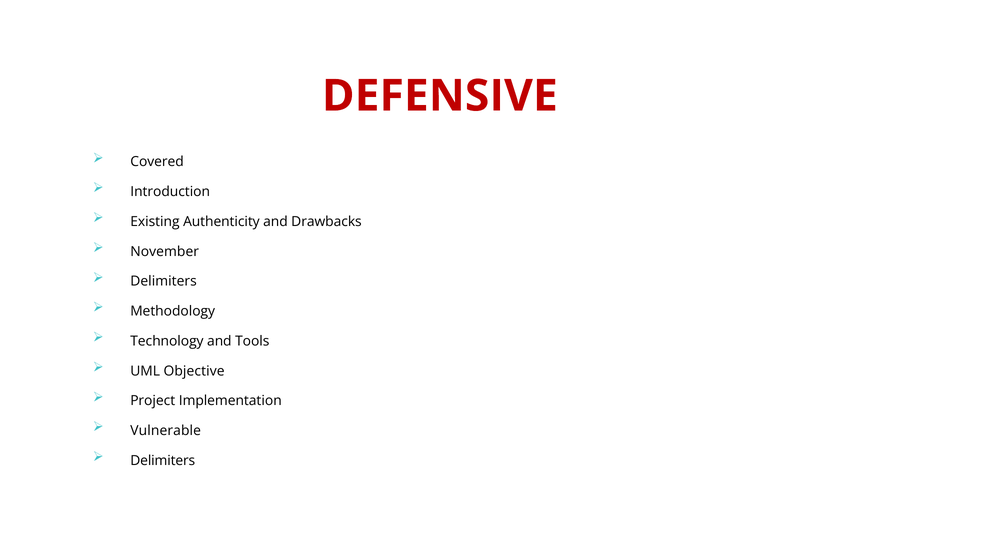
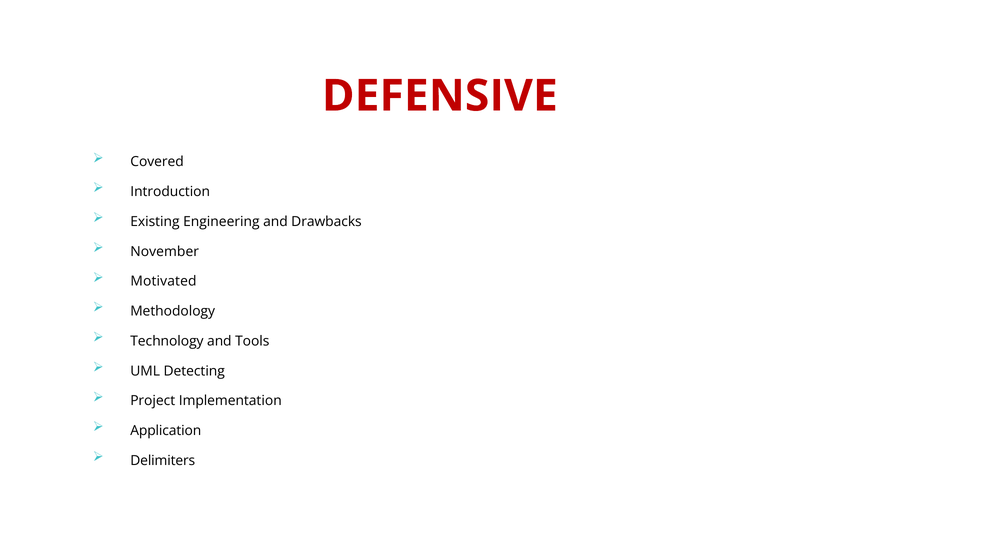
Authenticity: Authenticity -> Engineering
Delimiters at (164, 282): Delimiters -> Motivated
Objective: Objective -> Detecting
Vulnerable: Vulnerable -> Application
